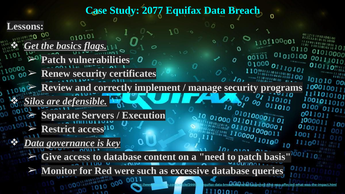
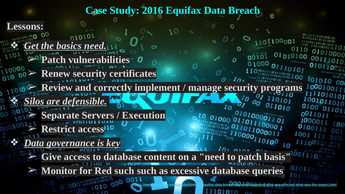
2077: 2077 -> 2016
basics flags: flags -> need
Red were: were -> such
